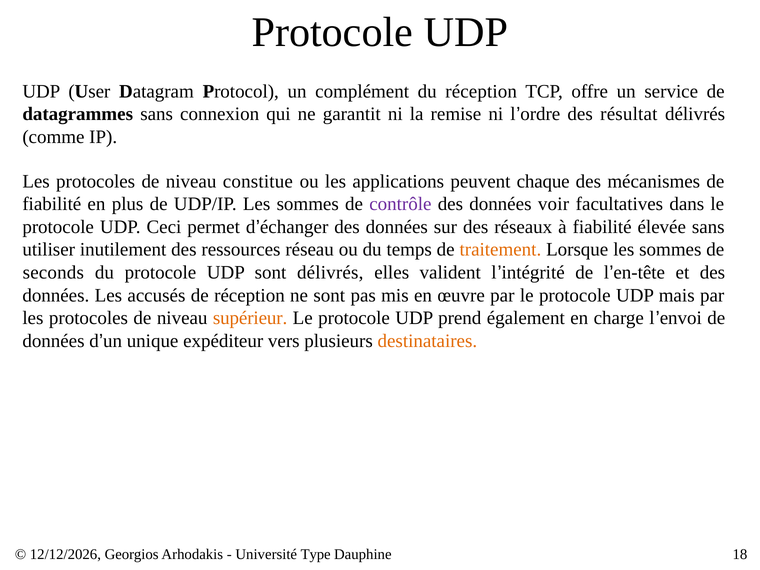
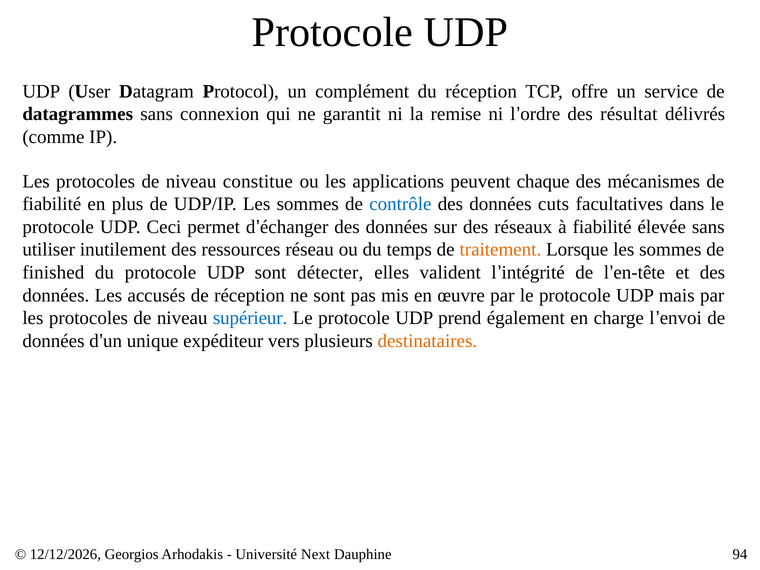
contrôle colour: purple -> blue
voir: voir -> cuts
seconds: seconds -> finished
sont délivrés: délivrés -> détecter
supérieur colour: orange -> blue
Type: Type -> Next
18: 18 -> 94
